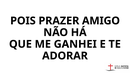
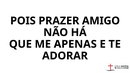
GANHEI: GANHEI -> APENAS
